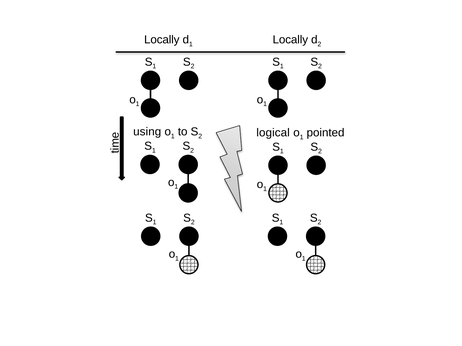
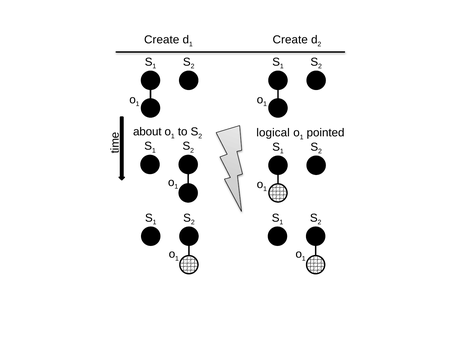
Locally at (162, 40): Locally -> Create
Locally at (290, 40): Locally -> Create
using: using -> about
